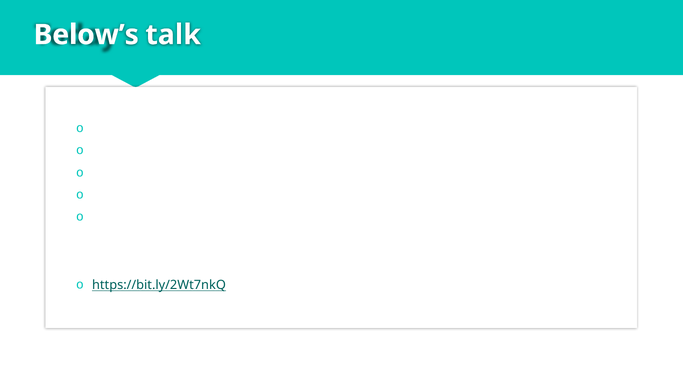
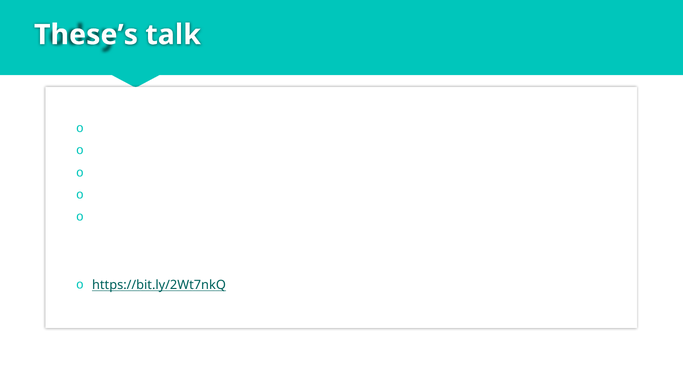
Below’s: Below’s -> These’s
